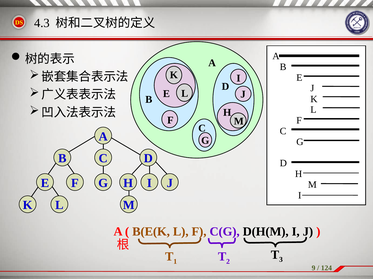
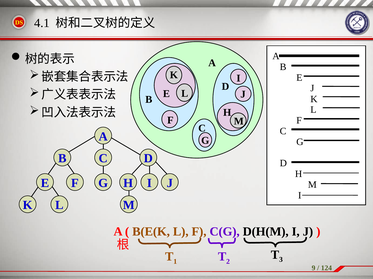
4.3: 4.3 -> 4.1
